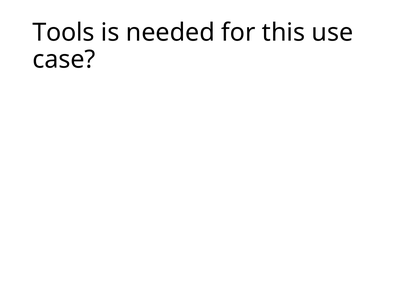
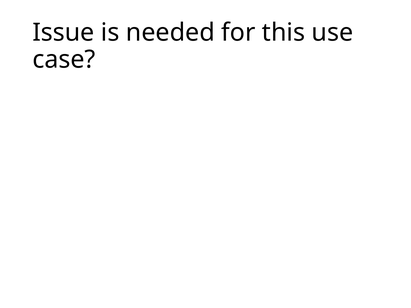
Tools: Tools -> Issue
